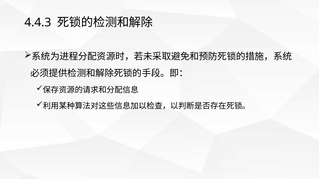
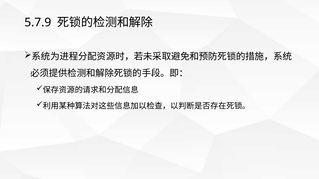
4.4.3: 4.4.3 -> 5.7.9
